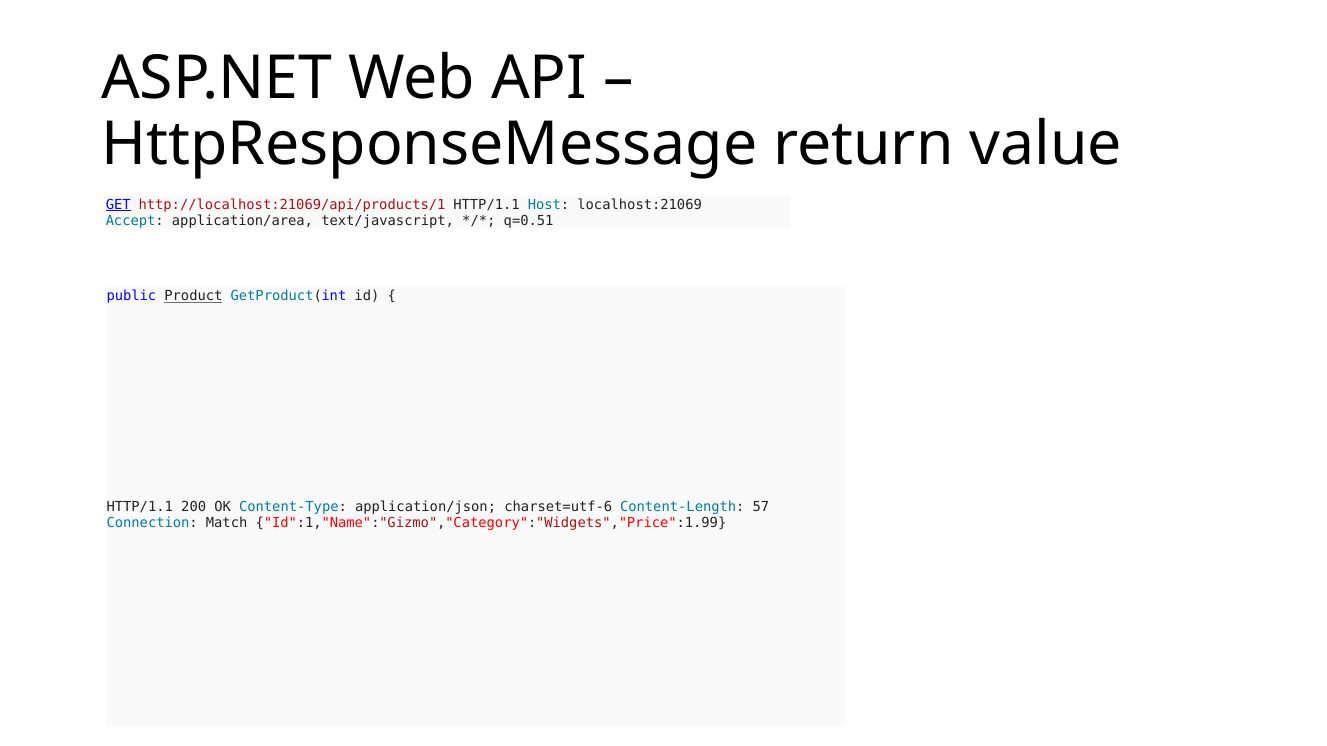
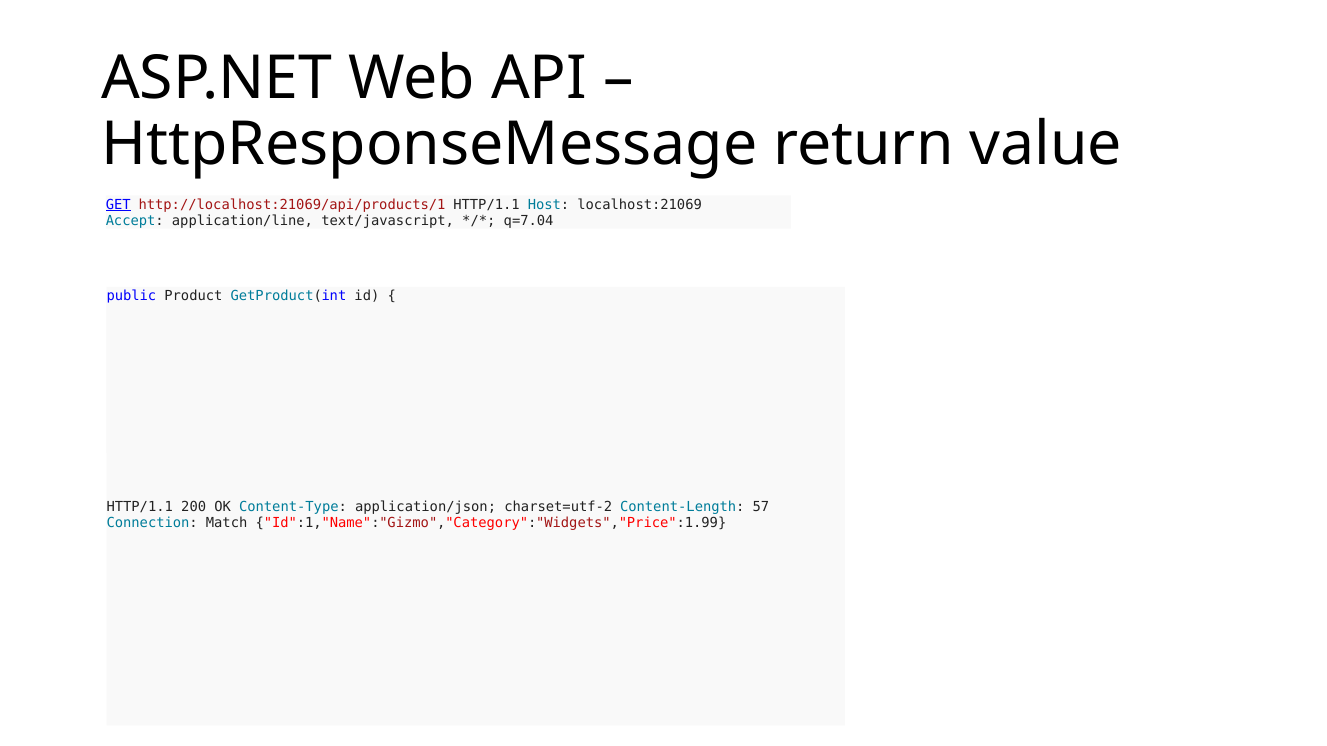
application/area: application/area -> application/line
q=0.51: q=0.51 -> q=7.04
Product underline: present -> none
charset=utf-6: charset=utf-6 -> charset=utf-2
